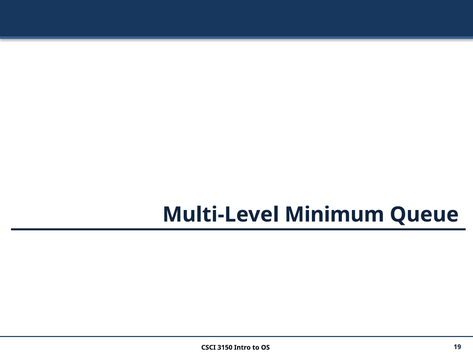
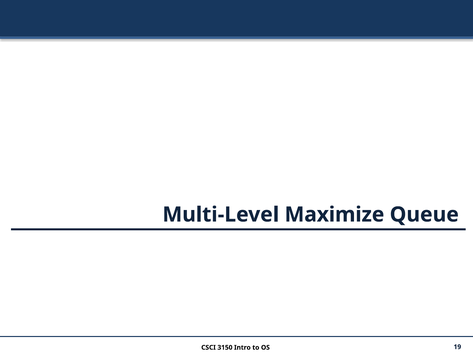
Minimum: Minimum -> Maximize
